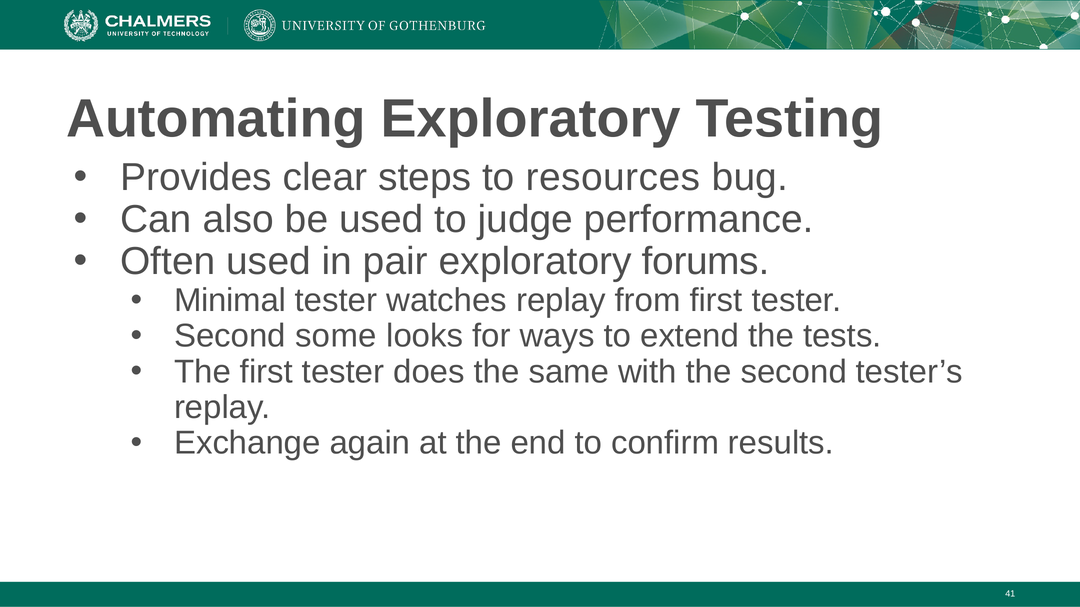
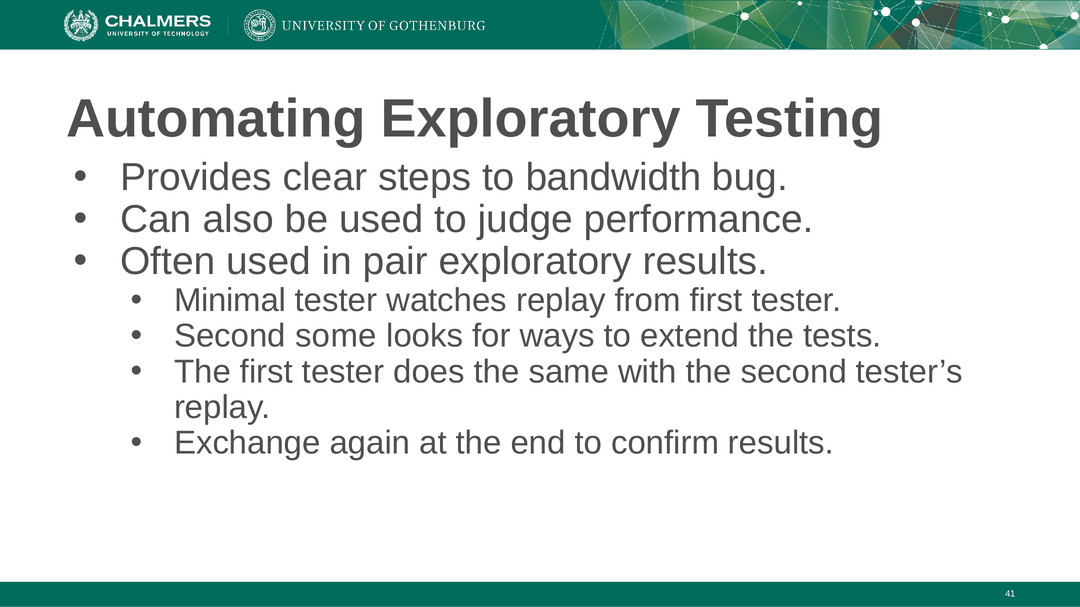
resources: resources -> bandwidth
exploratory forums: forums -> results
